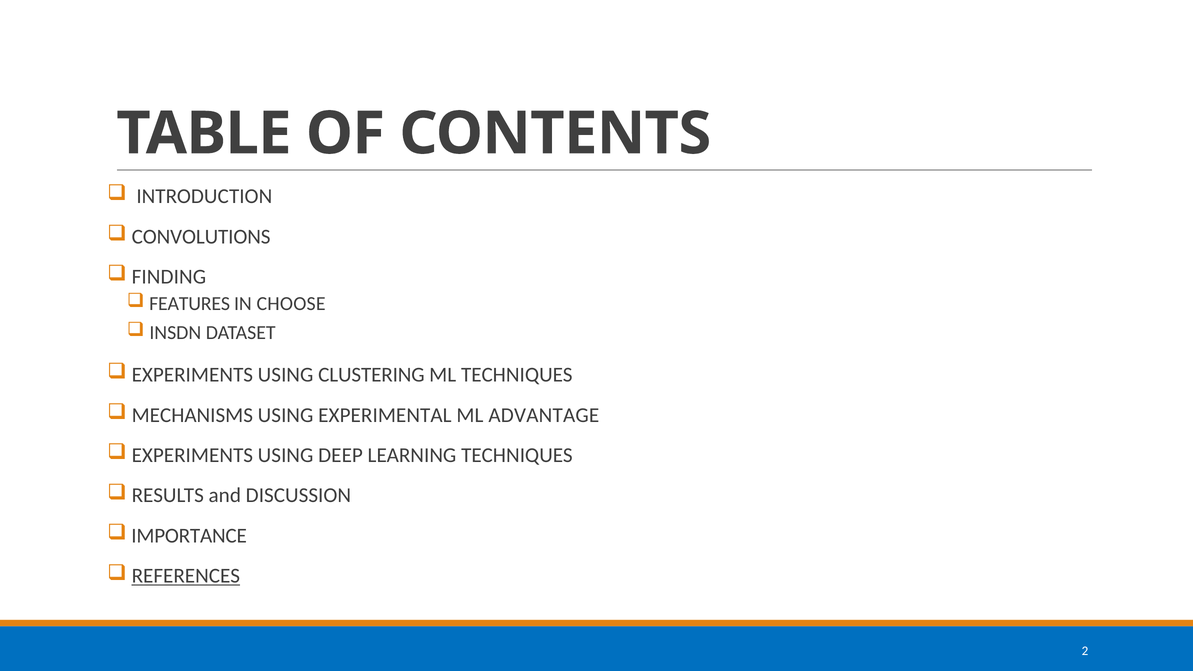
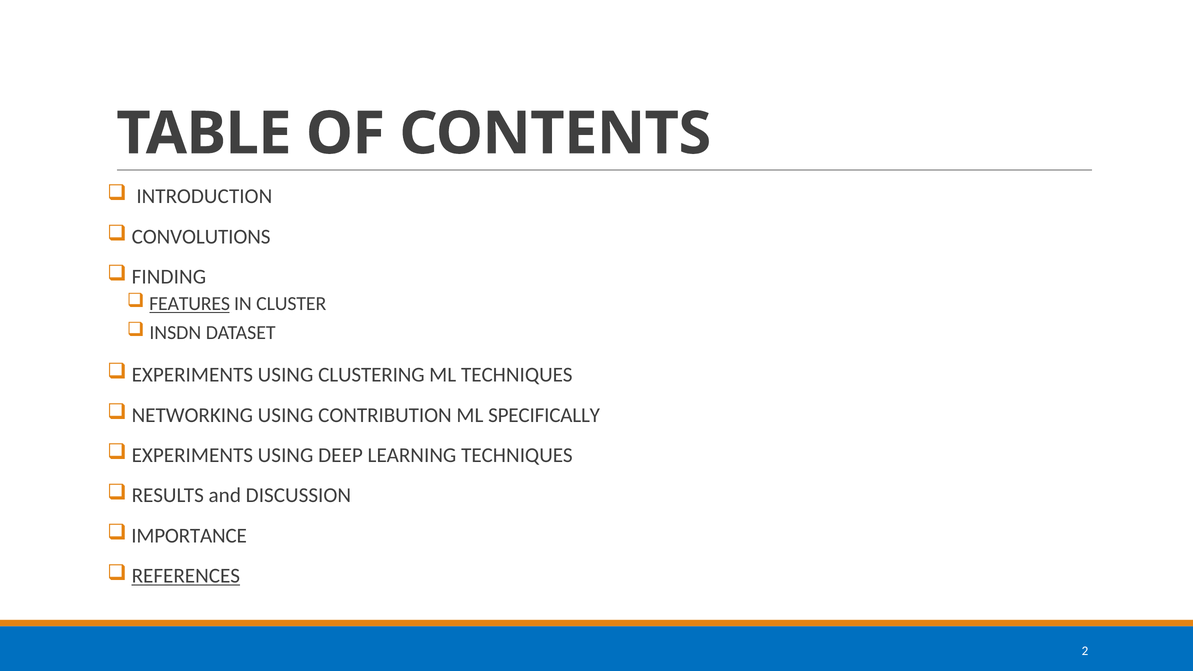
FEATURES underline: none -> present
CHOOSE: CHOOSE -> CLUSTER
MECHANISMS: MECHANISMS -> NETWORKING
EXPERIMENTAL: EXPERIMENTAL -> CONTRIBUTION
ADVANTAGE: ADVANTAGE -> SPECIFICALLY
